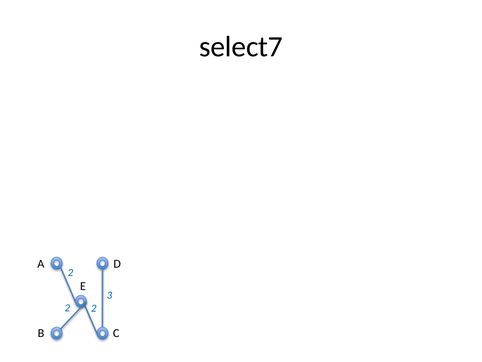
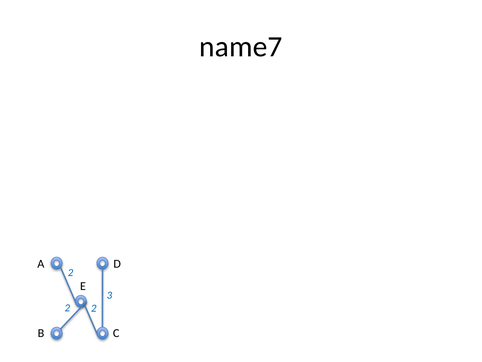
select7: select7 -> name7
